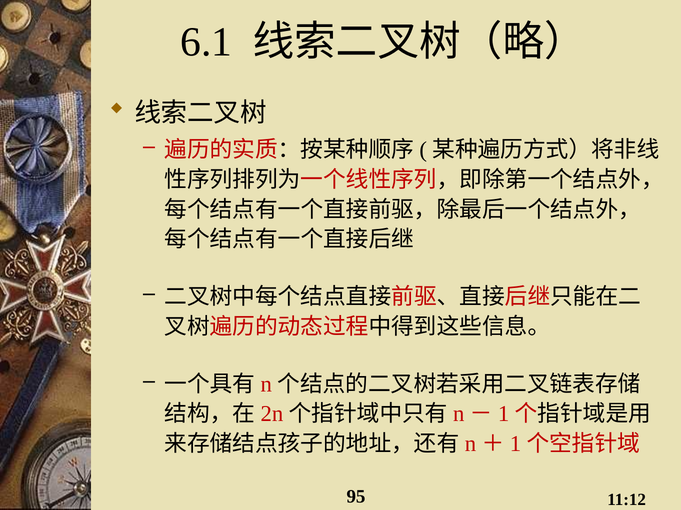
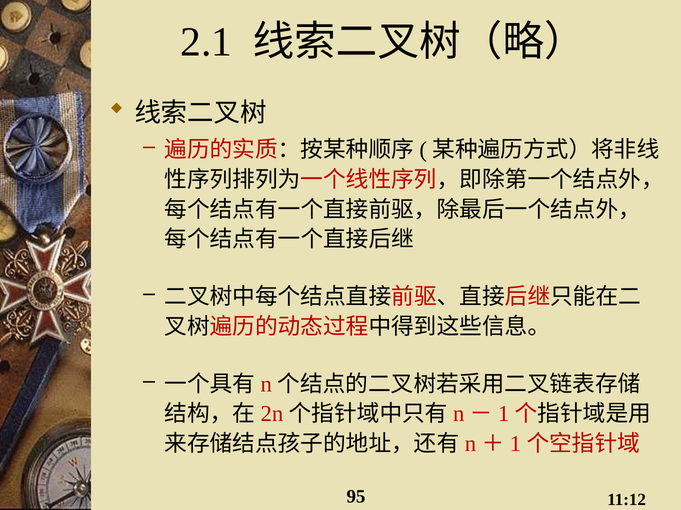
6.1: 6.1 -> 2.1
